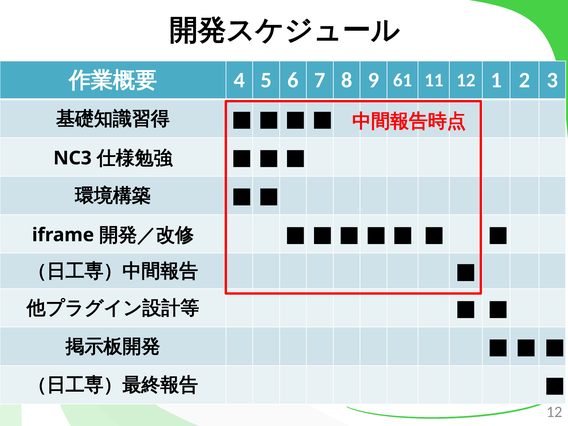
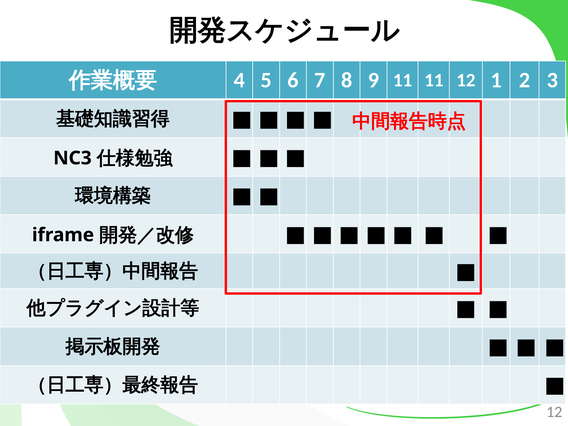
9 61: 61 -> 11
